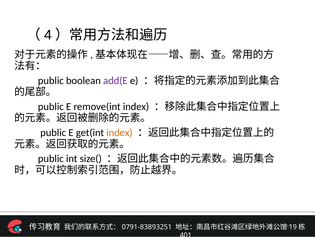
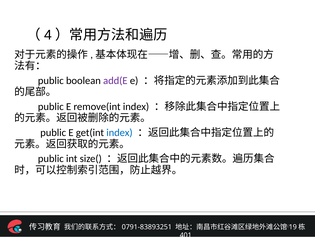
index at (119, 132) colour: orange -> blue
